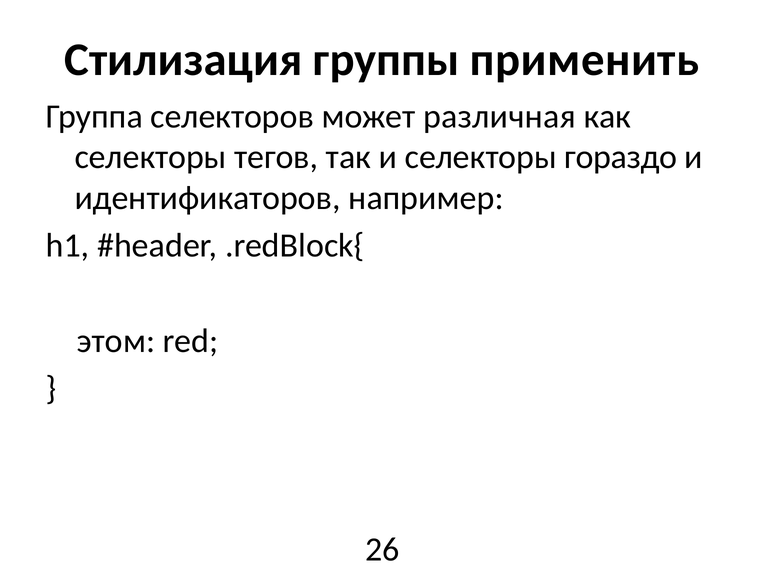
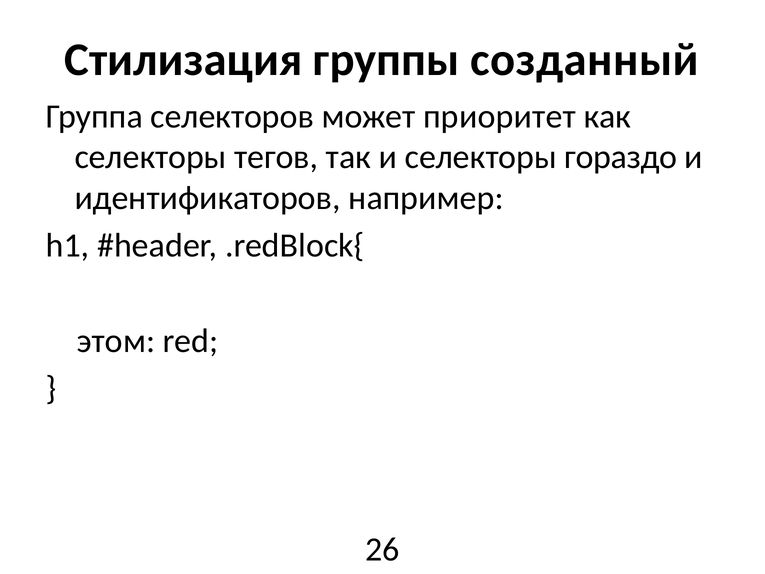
применить: применить -> созданный
различная: различная -> приоритет
